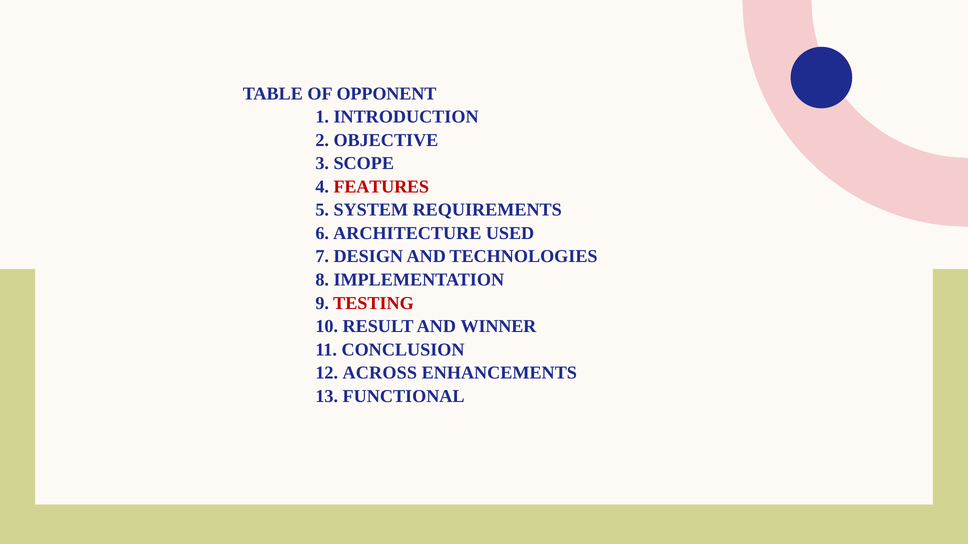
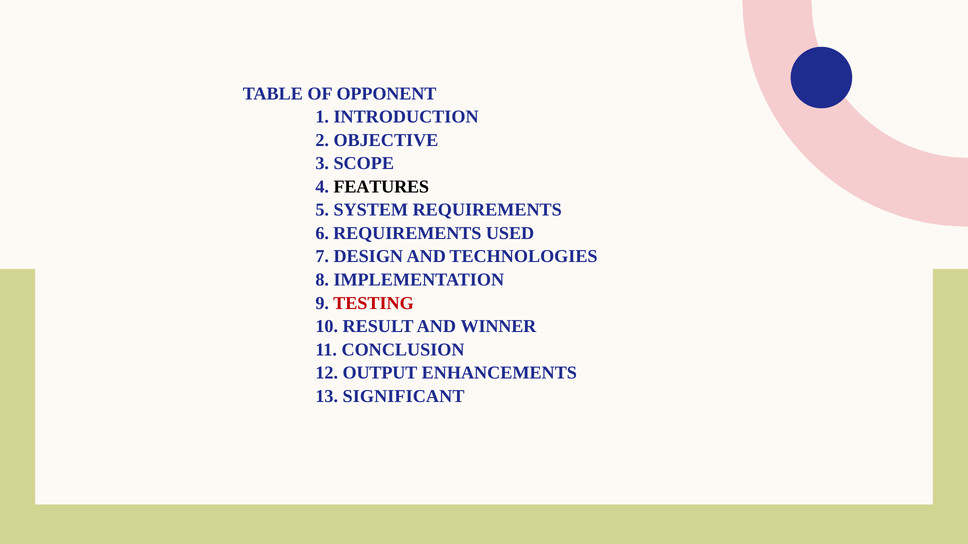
FEATURES colour: red -> black
6 ARCHITECTURE: ARCHITECTURE -> REQUIREMENTS
ACROSS: ACROSS -> OUTPUT
FUNCTIONAL: FUNCTIONAL -> SIGNIFICANT
